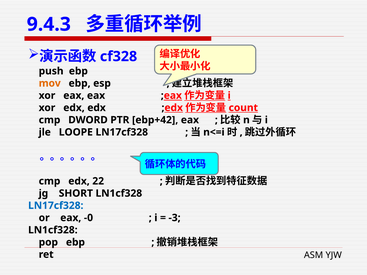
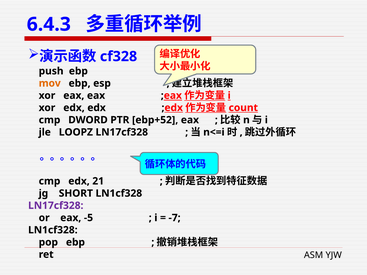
9.4.3: 9.4.3 -> 6.4.3
ebp+42: ebp+42 -> ebp+52
LOOPE: LOOPE -> LOOPZ
22: 22 -> 21
LN17cf328 at (56, 206) colour: blue -> purple
-0: -0 -> -5
-3: -3 -> -7
